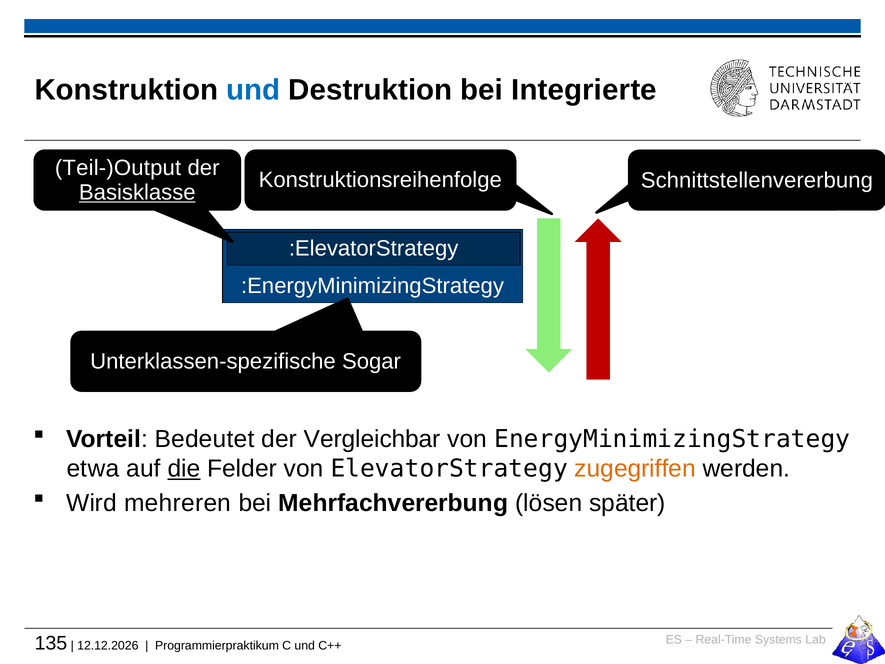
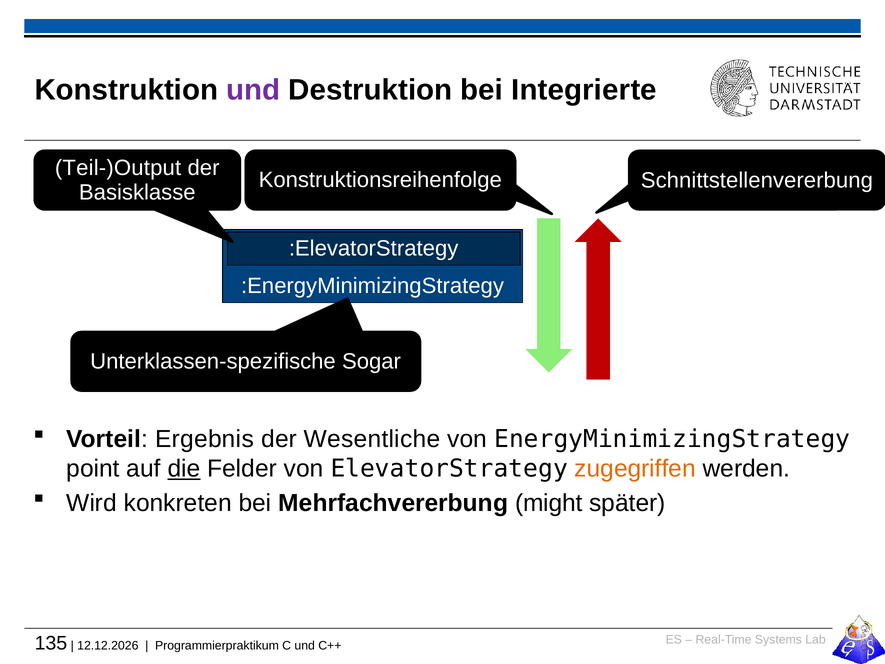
und at (253, 90) colour: blue -> purple
Basisklasse underline: present -> none
Bedeutet: Bedeutet -> Ergebnis
Vergleichbar: Vergleichbar -> Wesentliche
etwa: etwa -> point
mehreren: mehreren -> konkreten
lösen: lösen -> might
